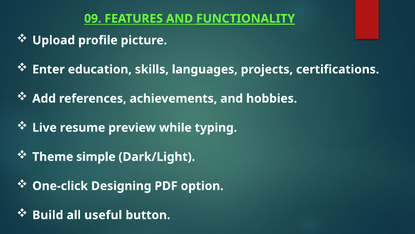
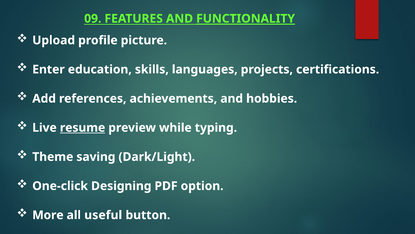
resume underline: none -> present
simple: simple -> saving
Build: Build -> More
